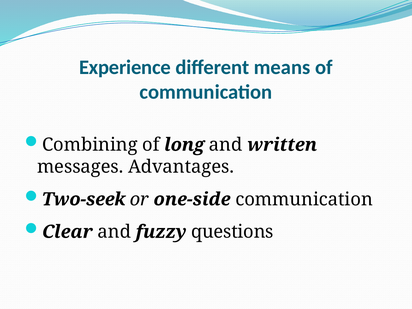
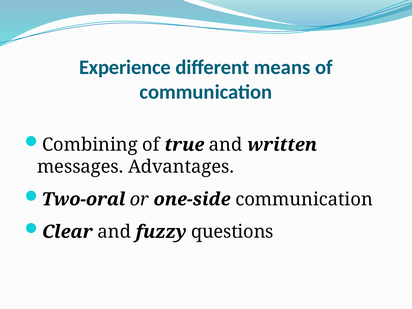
long: long -> true
Two-seek: Two-seek -> Two-oral
